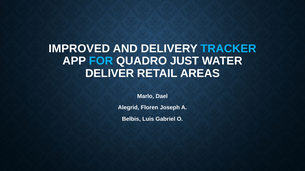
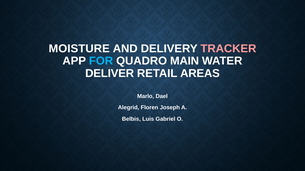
IMPROVED: IMPROVED -> MOISTURE
TRACKER colour: light blue -> pink
JUST: JUST -> MAIN
